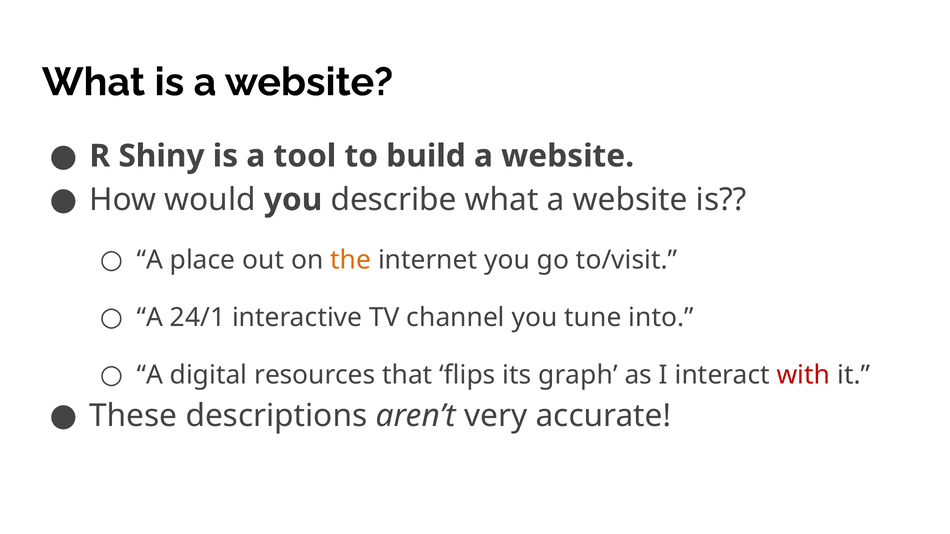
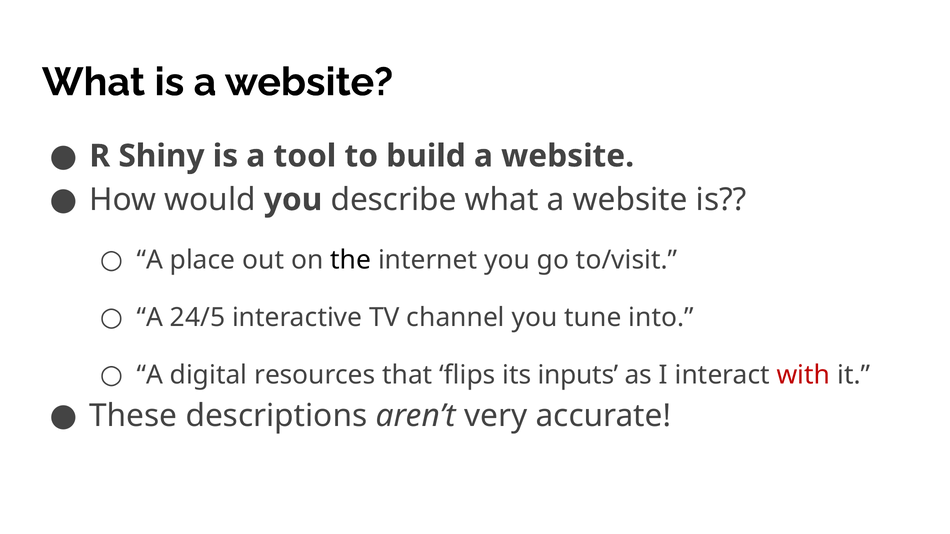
the colour: orange -> black
24/1: 24/1 -> 24/5
graph: graph -> inputs
